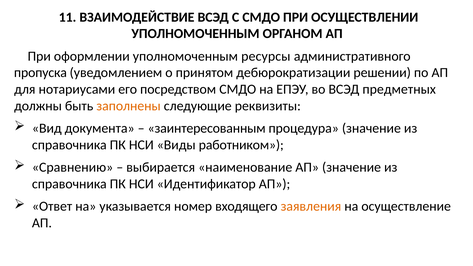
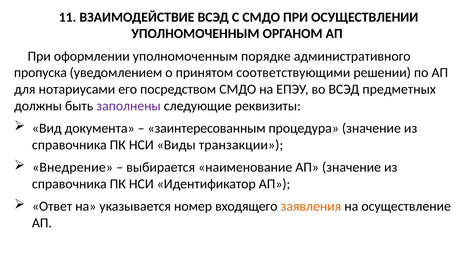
ресурсы: ресурсы -> порядке
дебюрократизации: дебюрократизации -> соответствующими
заполнены colour: orange -> purple
работником: работником -> транзакции
Сравнению: Сравнению -> Внедрение
